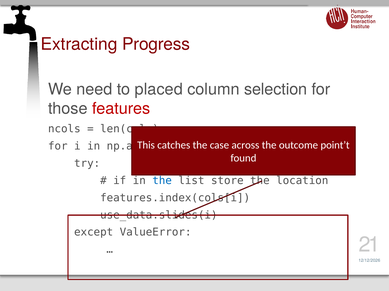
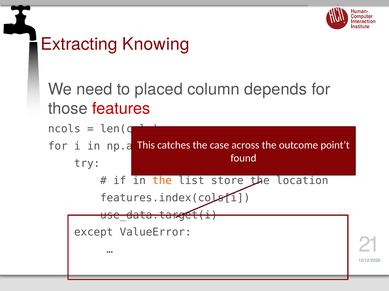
Progress: Progress -> Knowing
selection: selection -> depends
the at (162, 181) colour: blue -> orange
use_data.slides(i: use_data.slides(i -> use_data.target(i
